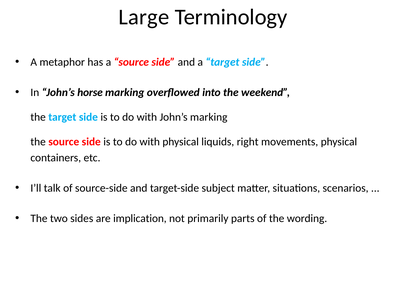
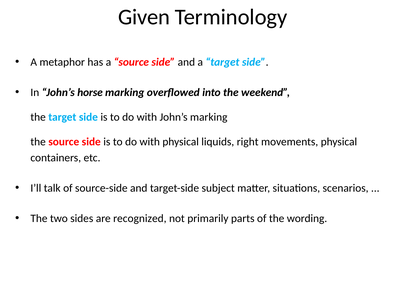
Large: Large -> Given
implication: implication -> recognized
